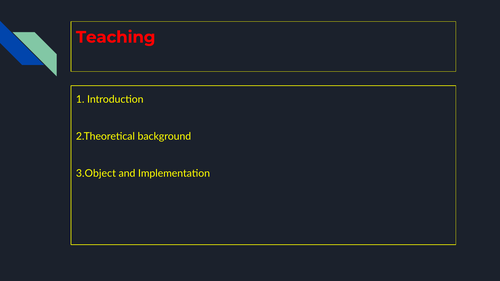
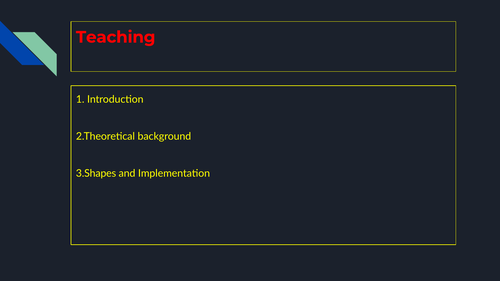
3.Object: 3.Object -> 3.Shapes
